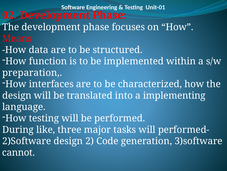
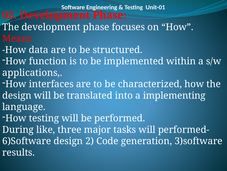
preparation: preparation -> applications
2)Software: 2)Software -> 6)Software
cannot: cannot -> results
